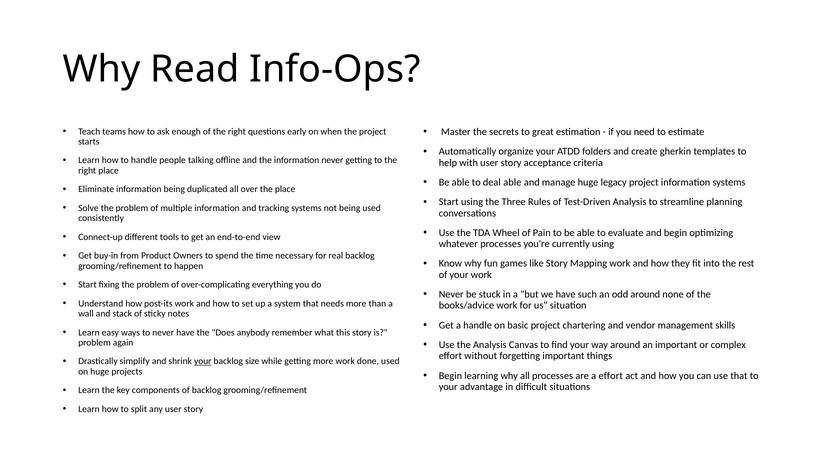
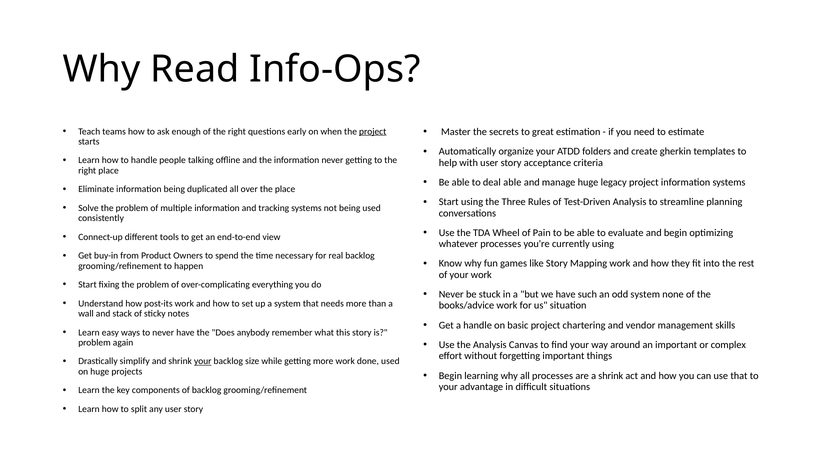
project at (373, 132) underline: none -> present
odd around: around -> system
a effort: effort -> shrink
